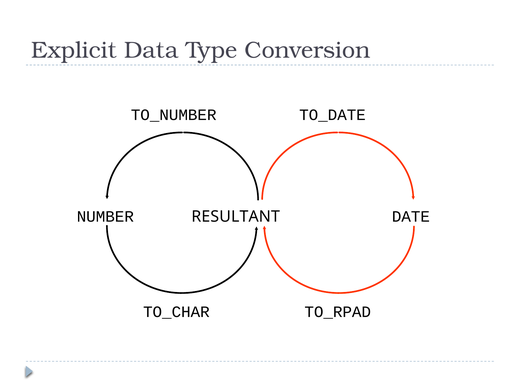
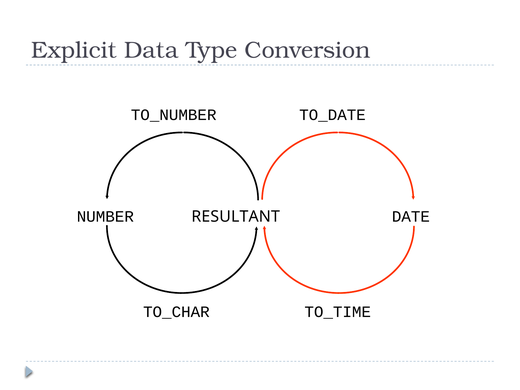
TO_RPAD: TO_RPAD -> TO_TIME
